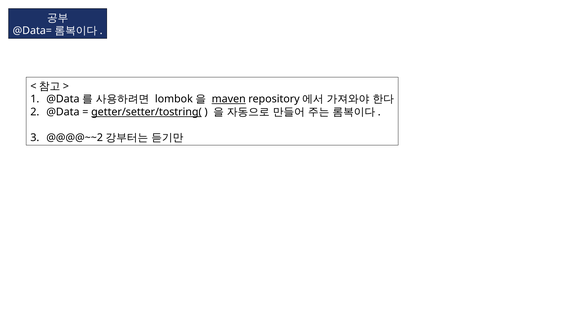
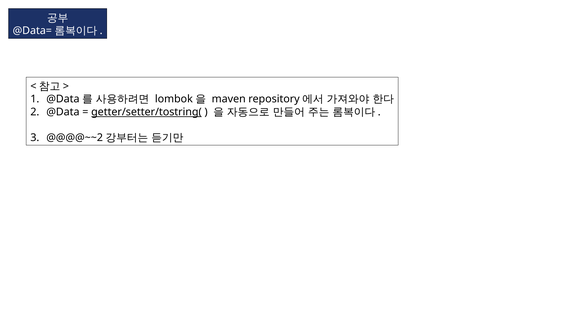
maven underline: present -> none
